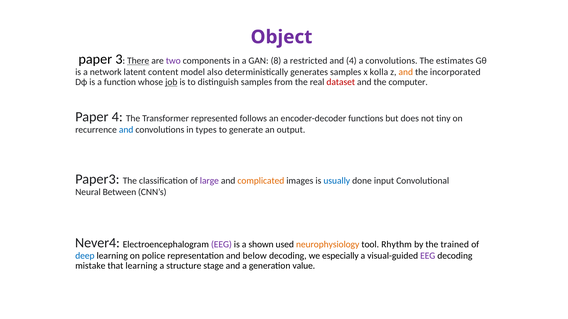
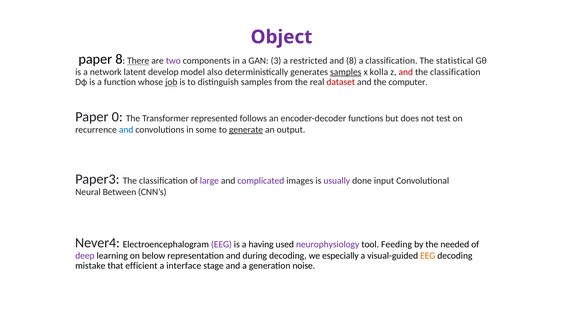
paper 3: 3 -> 8
8: 8 -> 3
and 4: 4 -> 8
a convolutions: convolutions -> classification
estimates: estimates -> statistical
content: content -> develop
samples at (346, 72) underline: none -> present
and at (406, 72) colour: orange -> red
incorporated at (455, 72): incorporated -> classification
Paper 4: 4 -> 0
tiny: tiny -> test
types: types -> some
generate underline: none -> present
complicated colour: orange -> purple
usually colour: blue -> purple
shown: shown -> having
neurophysiology colour: orange -> purple
Rhythm: Rhythm -> Feeding
trained: trained -> needed
deep colour: blue -> purple
police: police -> below
below: below -> during
EEG at (428, 256) colour: purple -> orange
that learning: learning -> efficient
structure: structure -> interface
value: value -> noise
